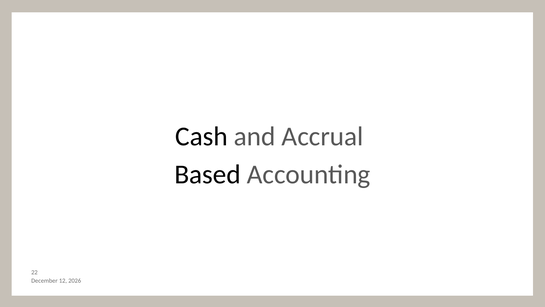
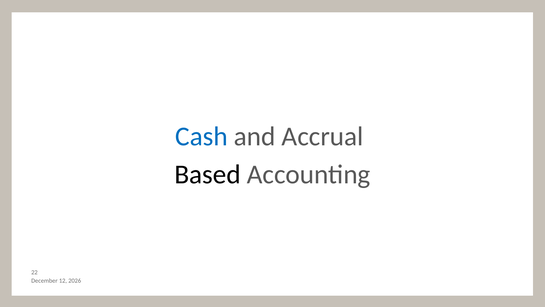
Cash colour: black -> blue
